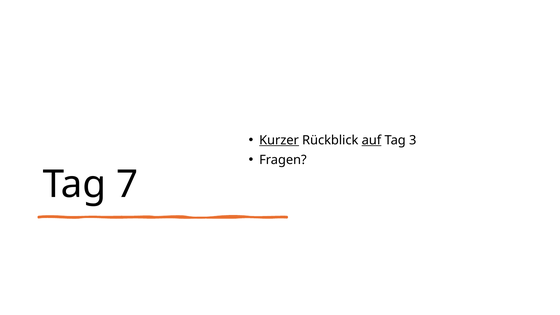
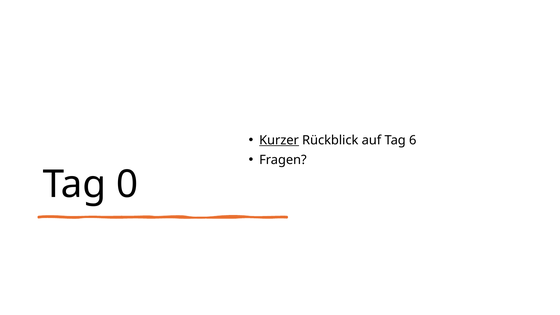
auf underline: present -> none
3: 3 -> 6
7: 7 -> 0
